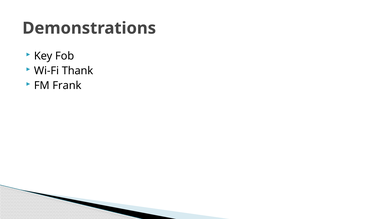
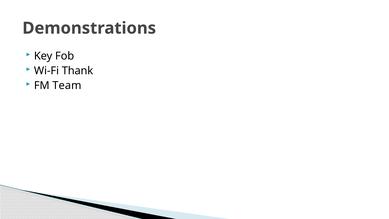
Frank: Frank -> Team
